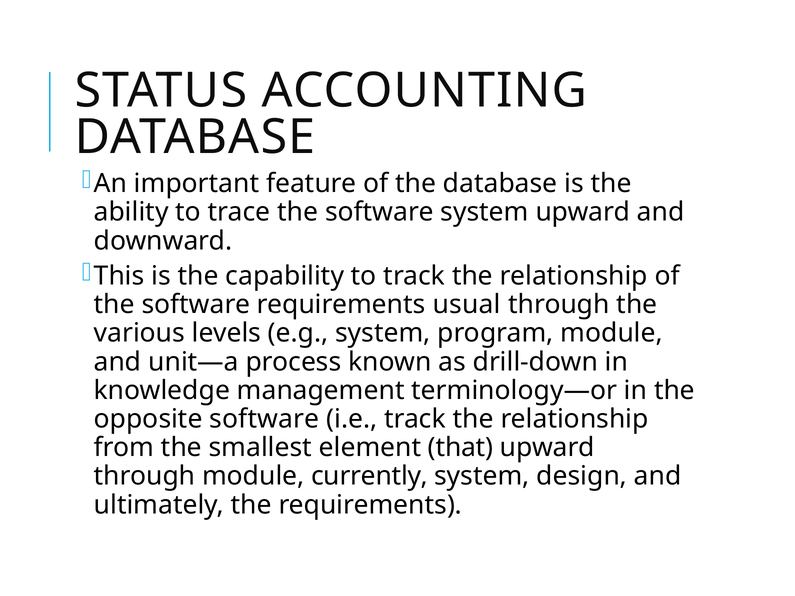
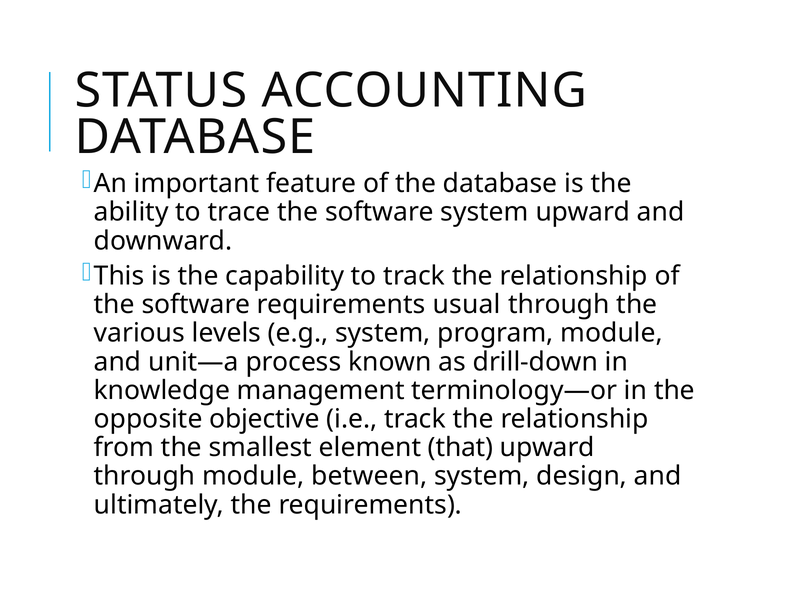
opposite software: software -> objective
currently: currently -> between
